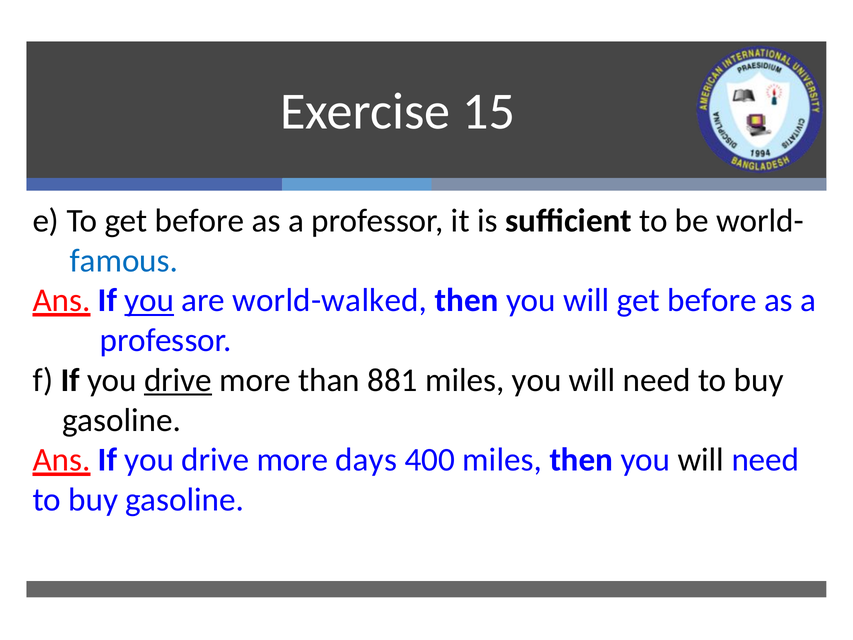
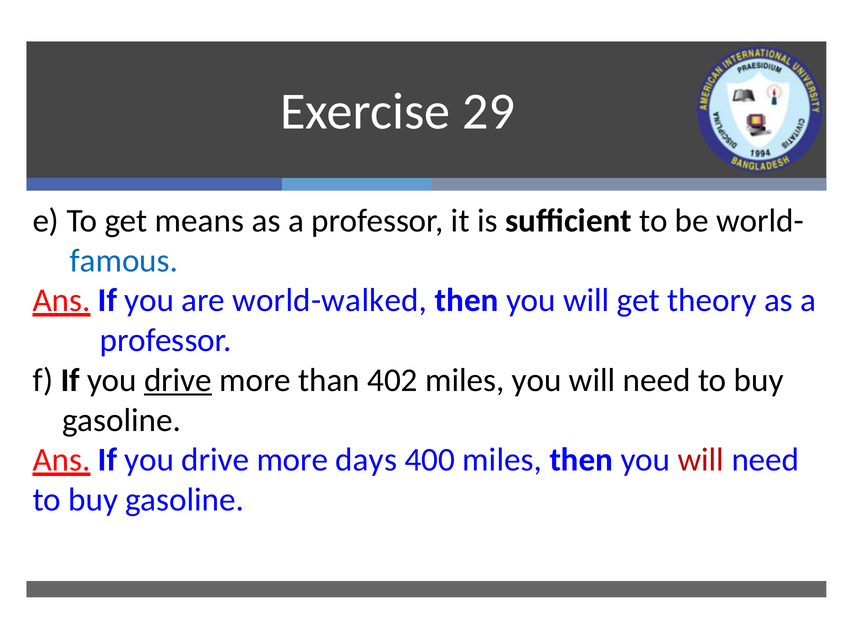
15: 15 -> 29
To get before: before -> means
you at (149, 300) underline: present -> none
will get before: before -> theory
881: 881 -> 402
will at (701, 460) colour: black -> red
